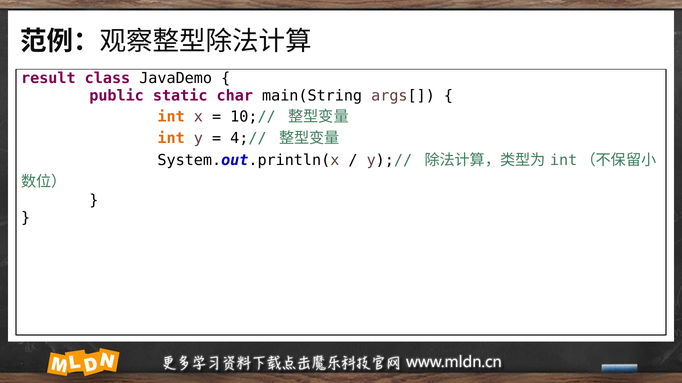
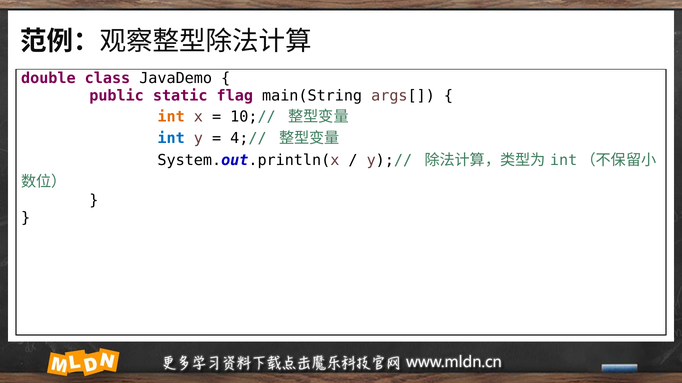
result: result -> double
char: char -> flag
int at (171, 139) colour: orange -> blue
